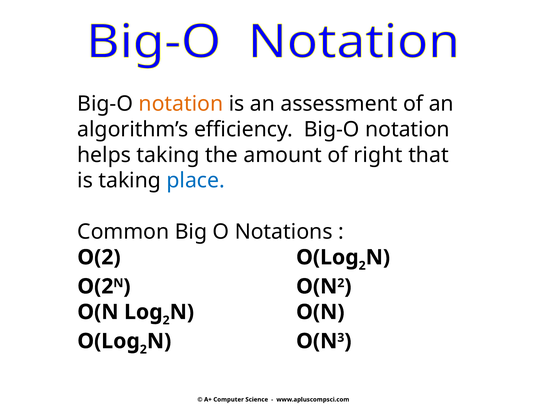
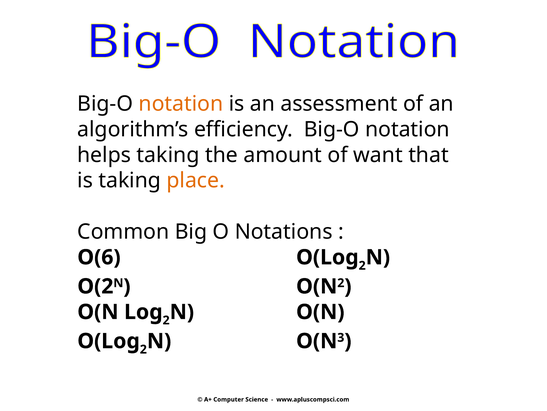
right: right -> want
place colour: blue -> orange
O(2 at (99, 257): O(2 -> O(6
